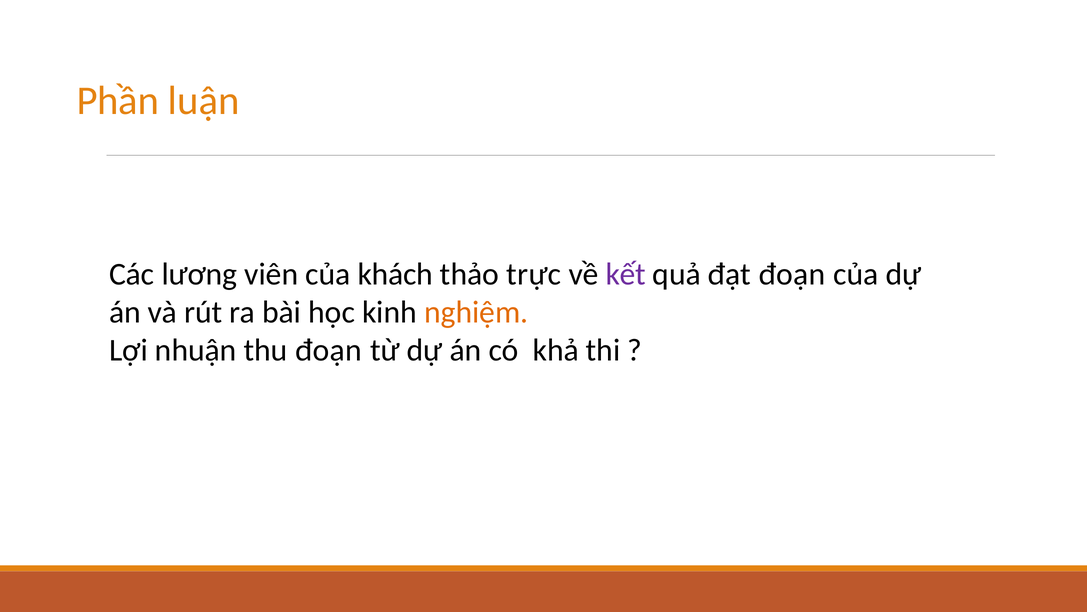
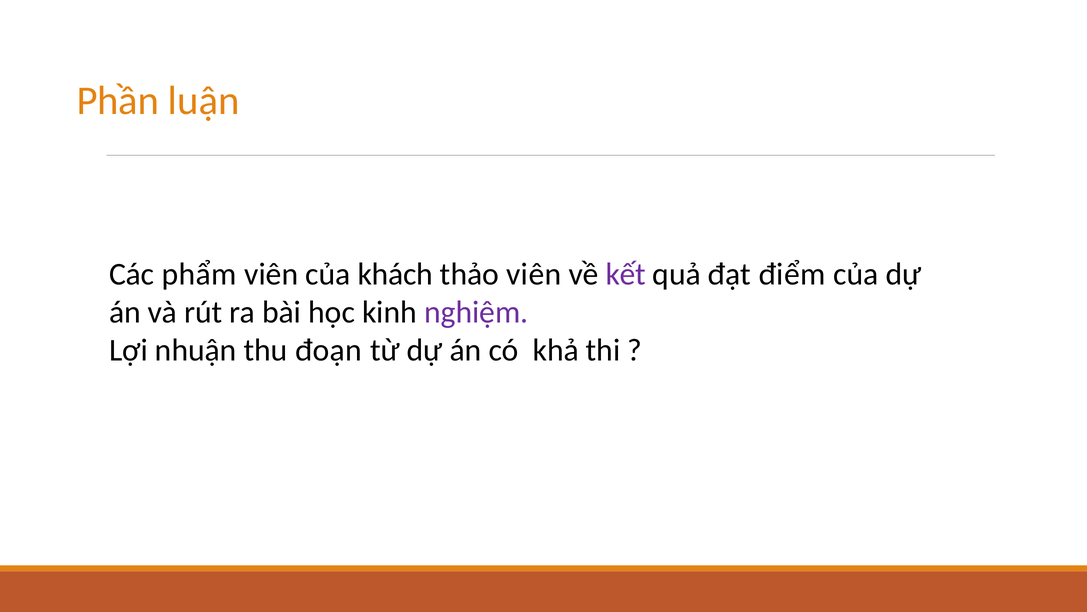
lương: lương -> phẩm
thảo trực: trực -> viên
đạt đoạn: đoạn -> điểm
nghiệm colour: orange -> purple
